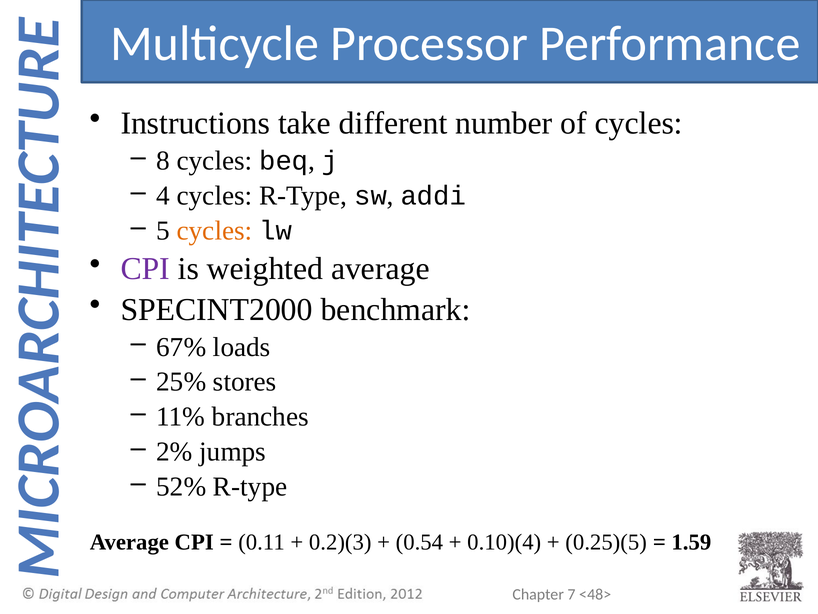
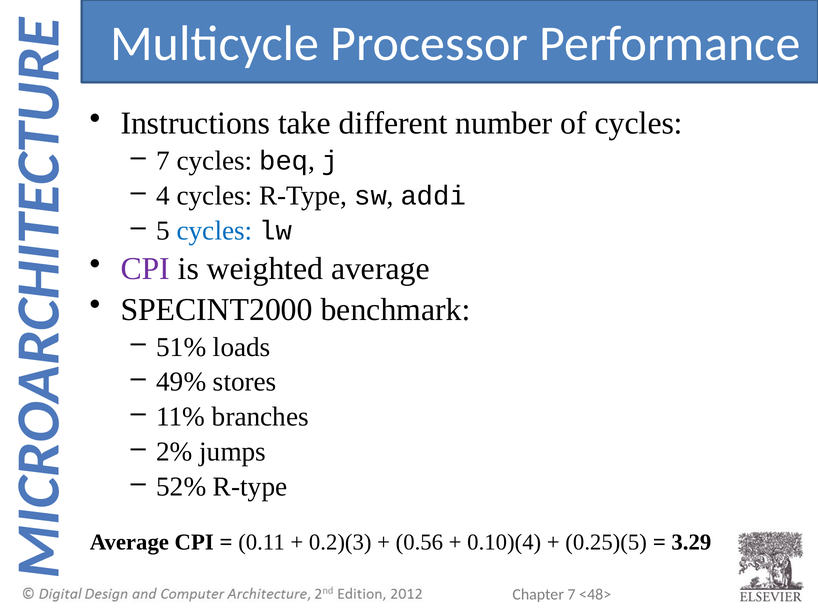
8 at (163, 161): 8 -> 7
cycles at (215, 230) colour: orange -> blue
67%: 67% -> 51%
25%: 25% -> 49%
0.54: 0.54 -> 0.56
1.59: 1.59 -> 3.29
